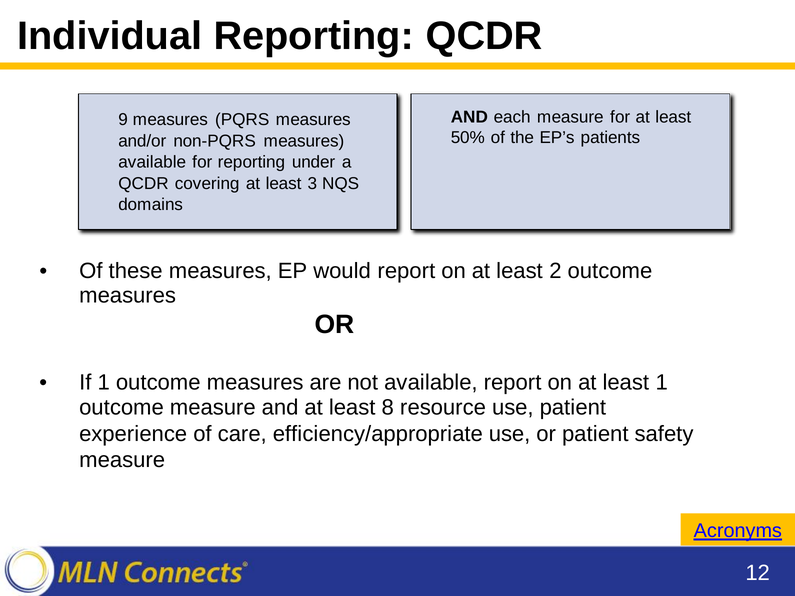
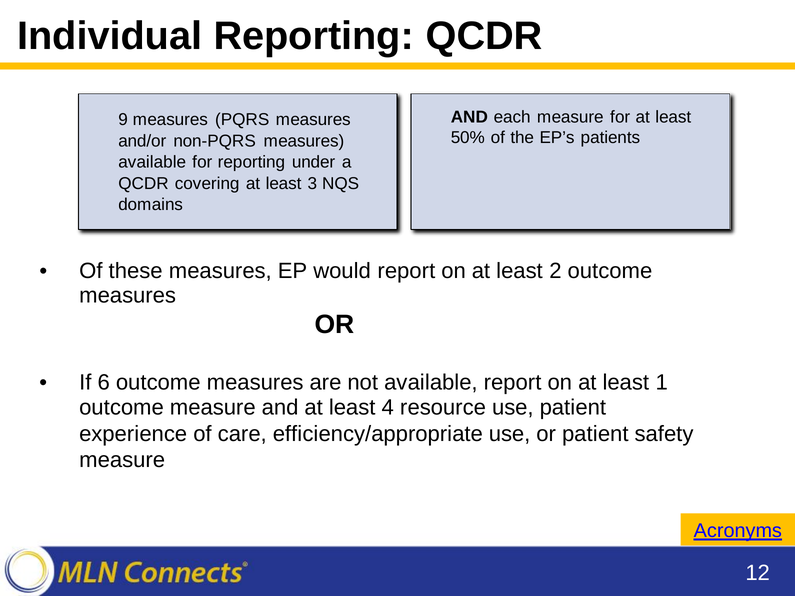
If 1: 1 -> 6
8: 8 -> 4
